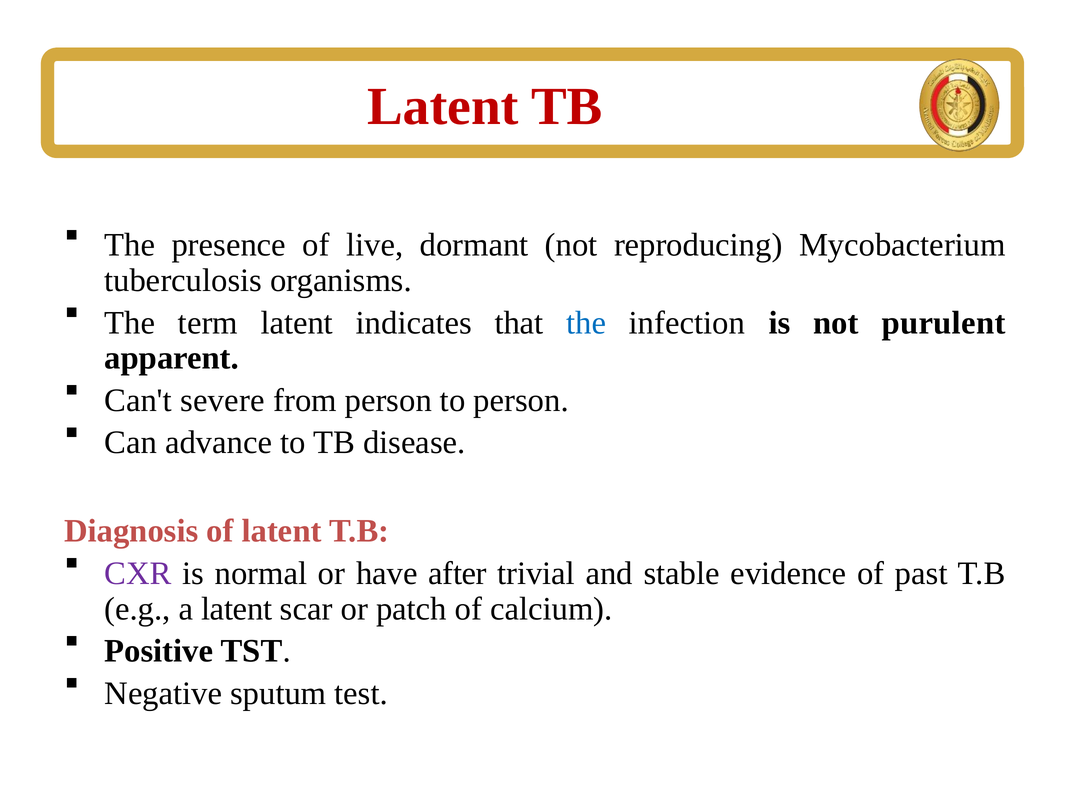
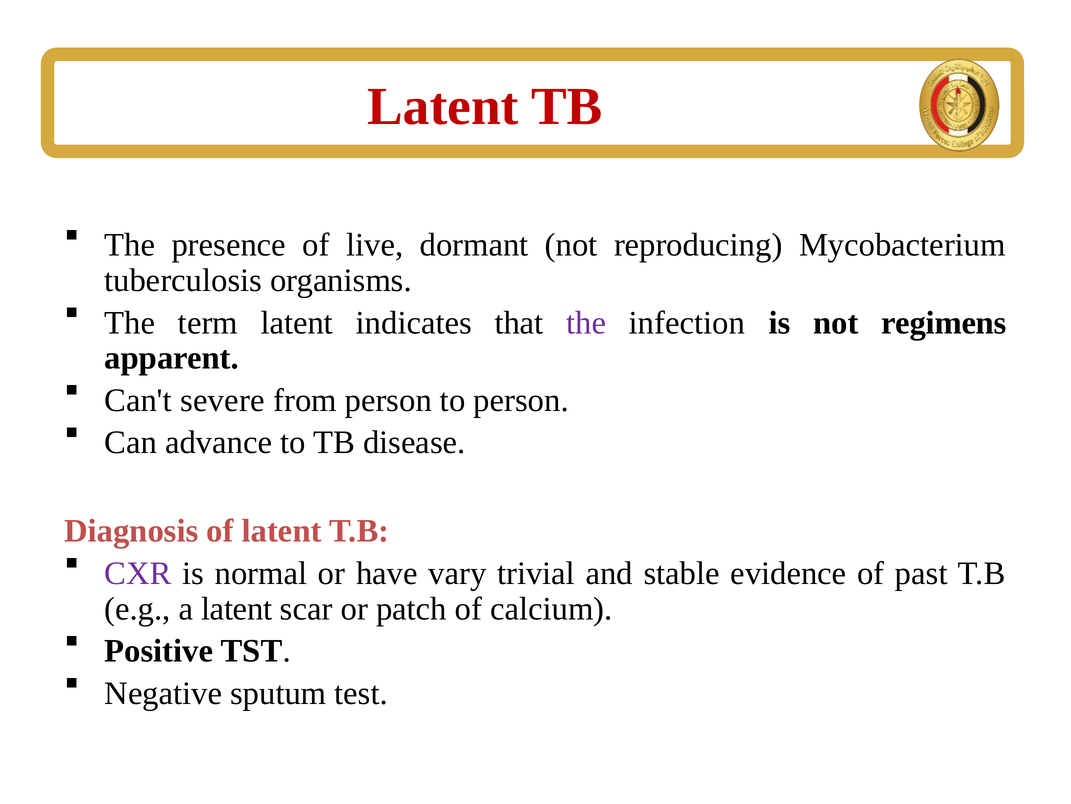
the at (586, 322) colour: blue -> purple
purulent: purulent -> regimens
after: after -> vary
